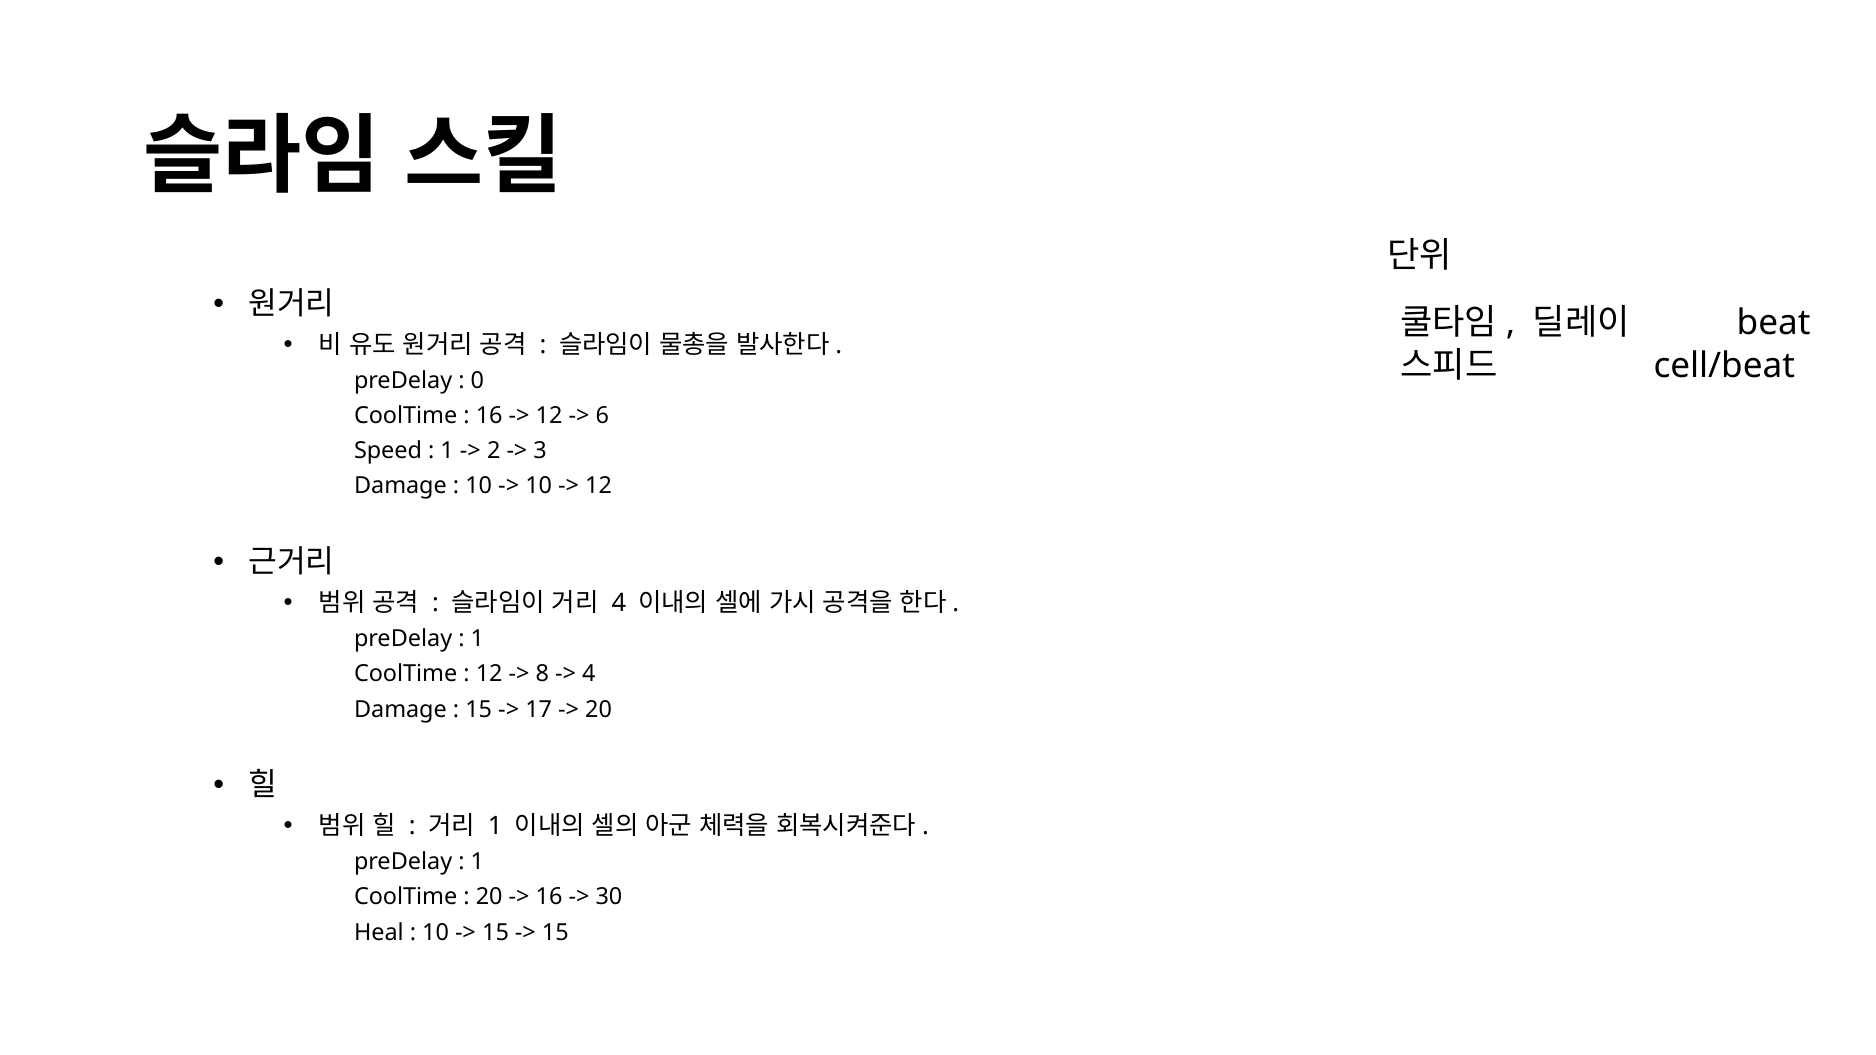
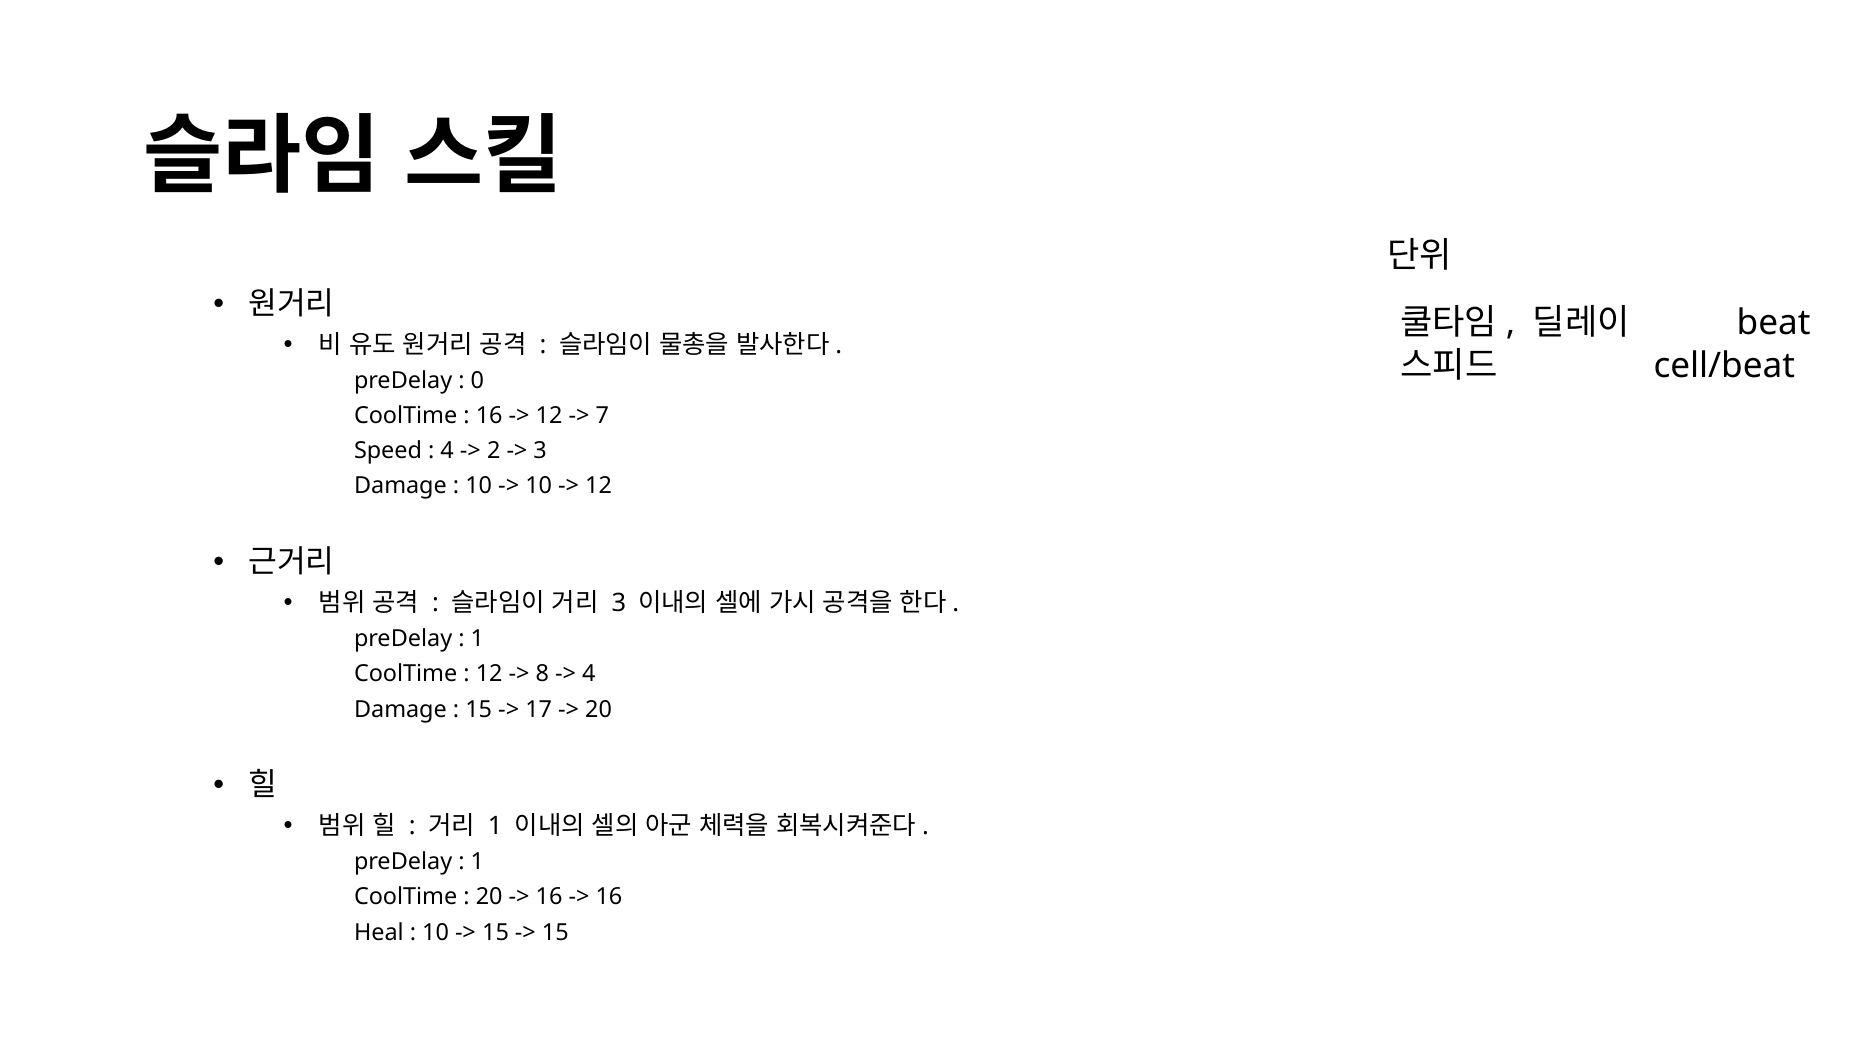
6: 6 -> 7
1 at (447, 451): 1 -> 4
4 at (619, 603): 4 -> 3
30 at (609, 897): 30 -> 16
